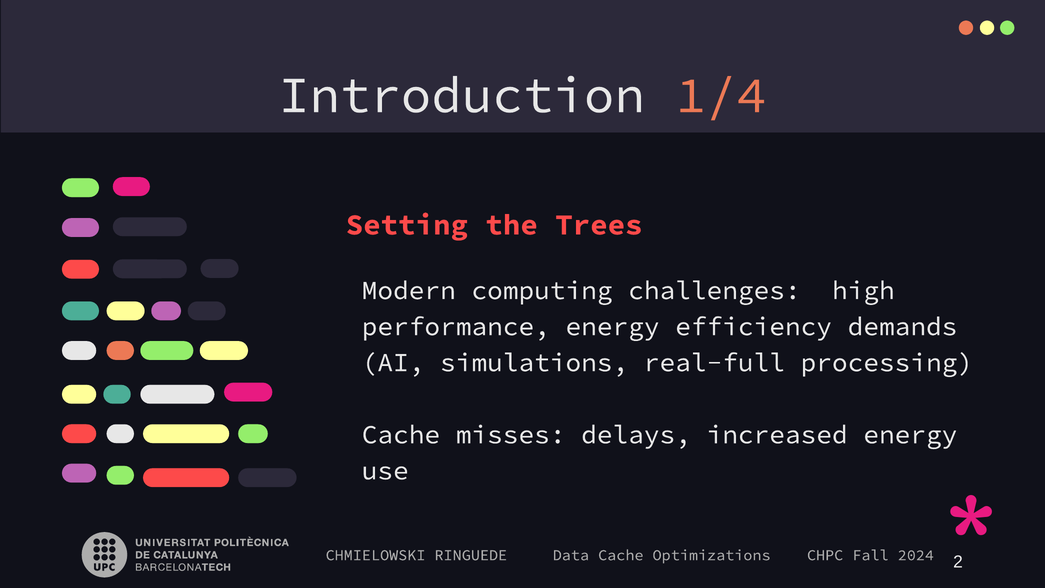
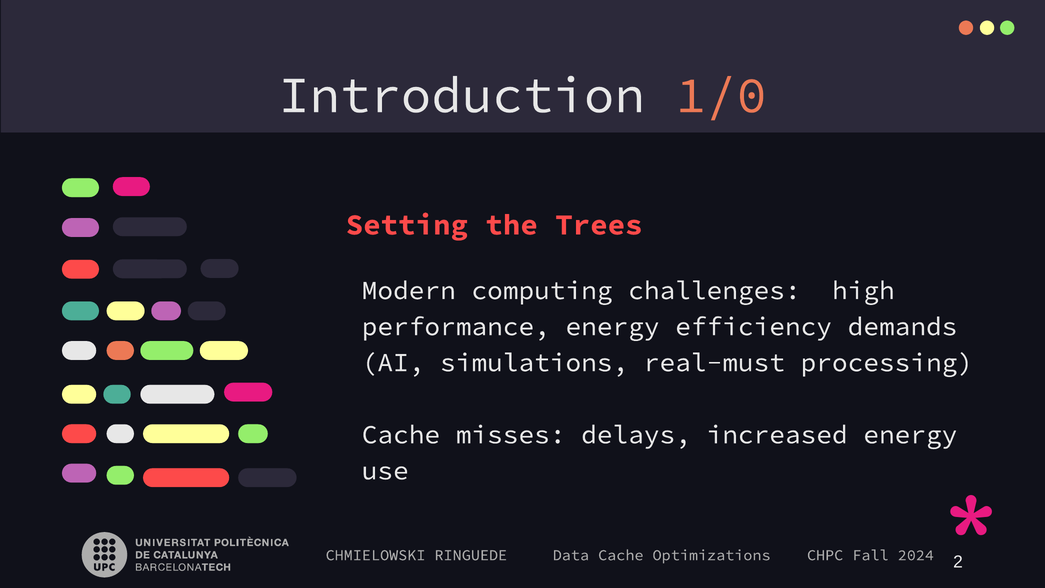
1/4: 1/4 -> 1/0
real-full: real-full -> real-must
